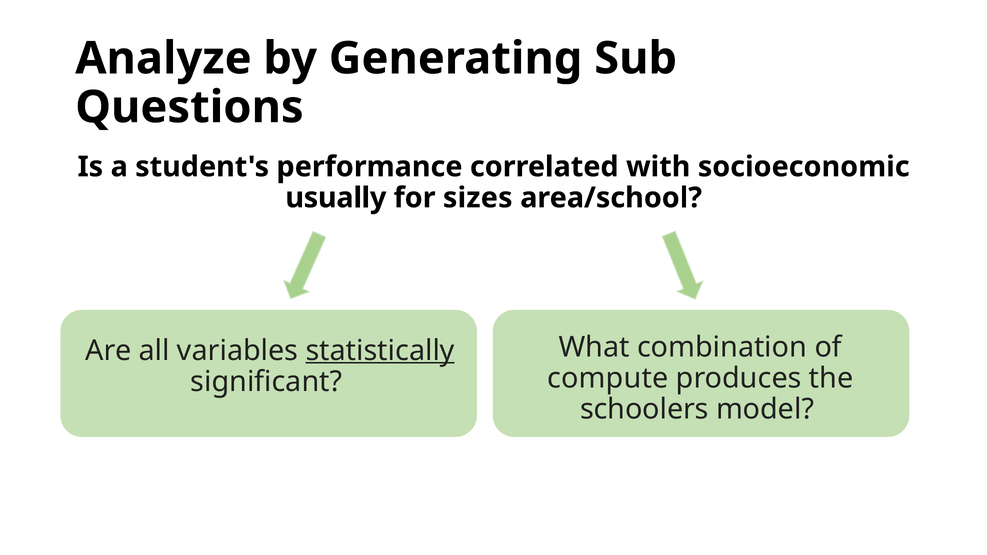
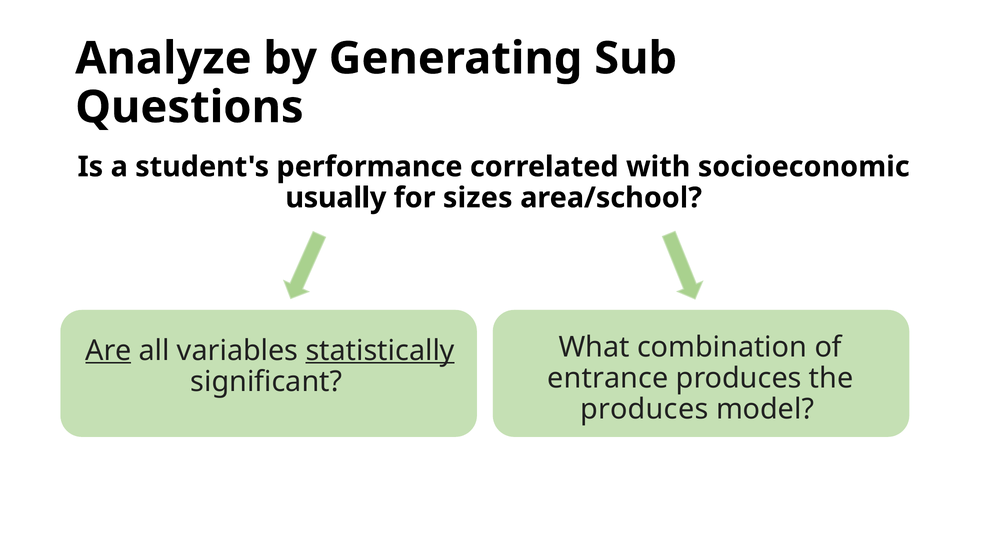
Are underline: none -> present
compute: compute -> entrance
schoolers at (644, 409): schoolers -> produces
